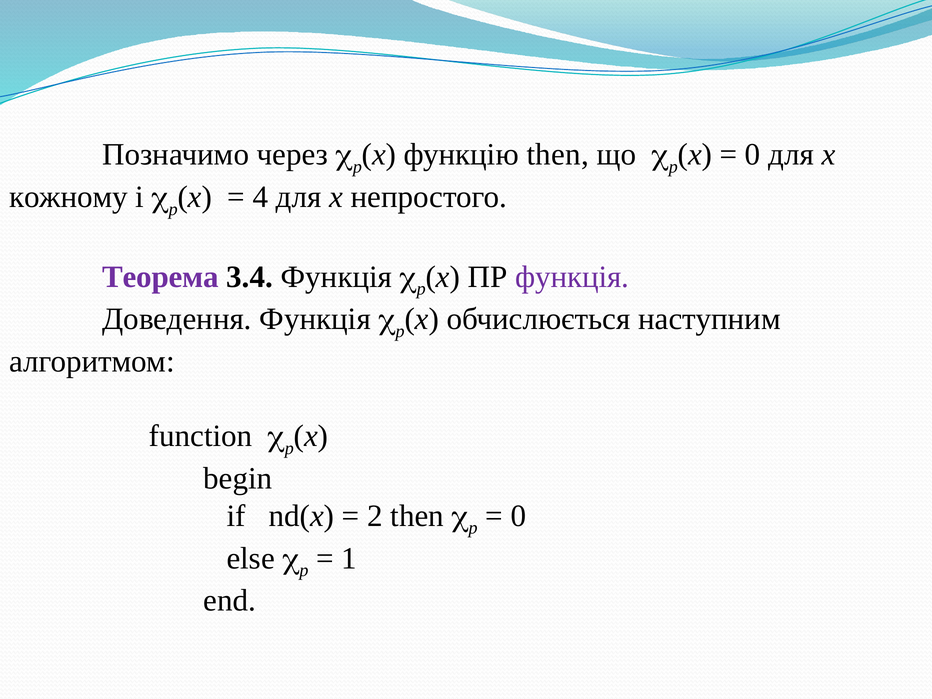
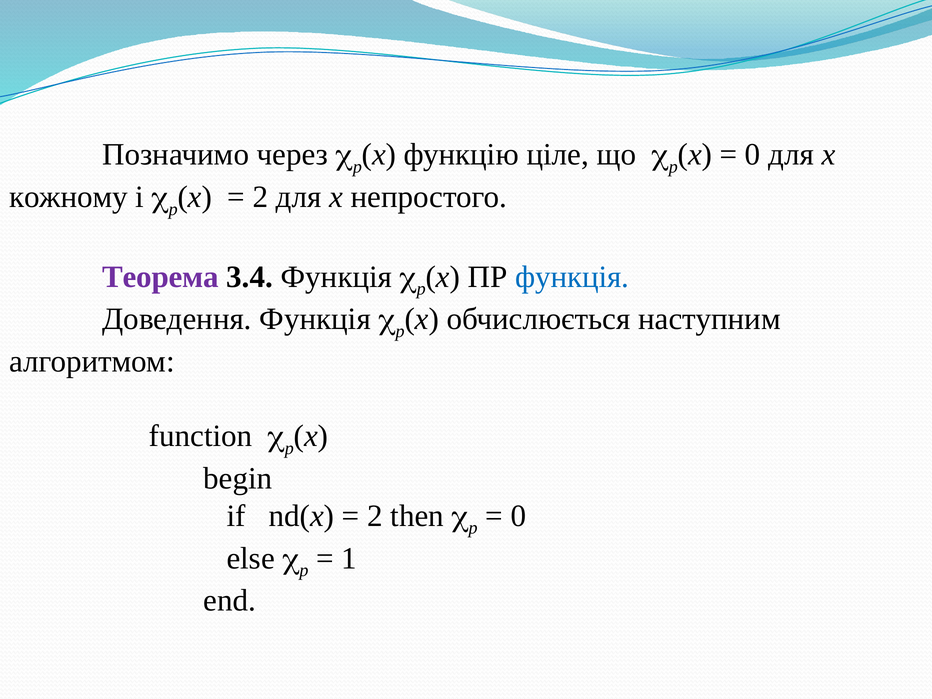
функцію then: then -> ціле
4 at (260, 197): 4 -> 2
функція at (572, 277) colour: purple -> blue
